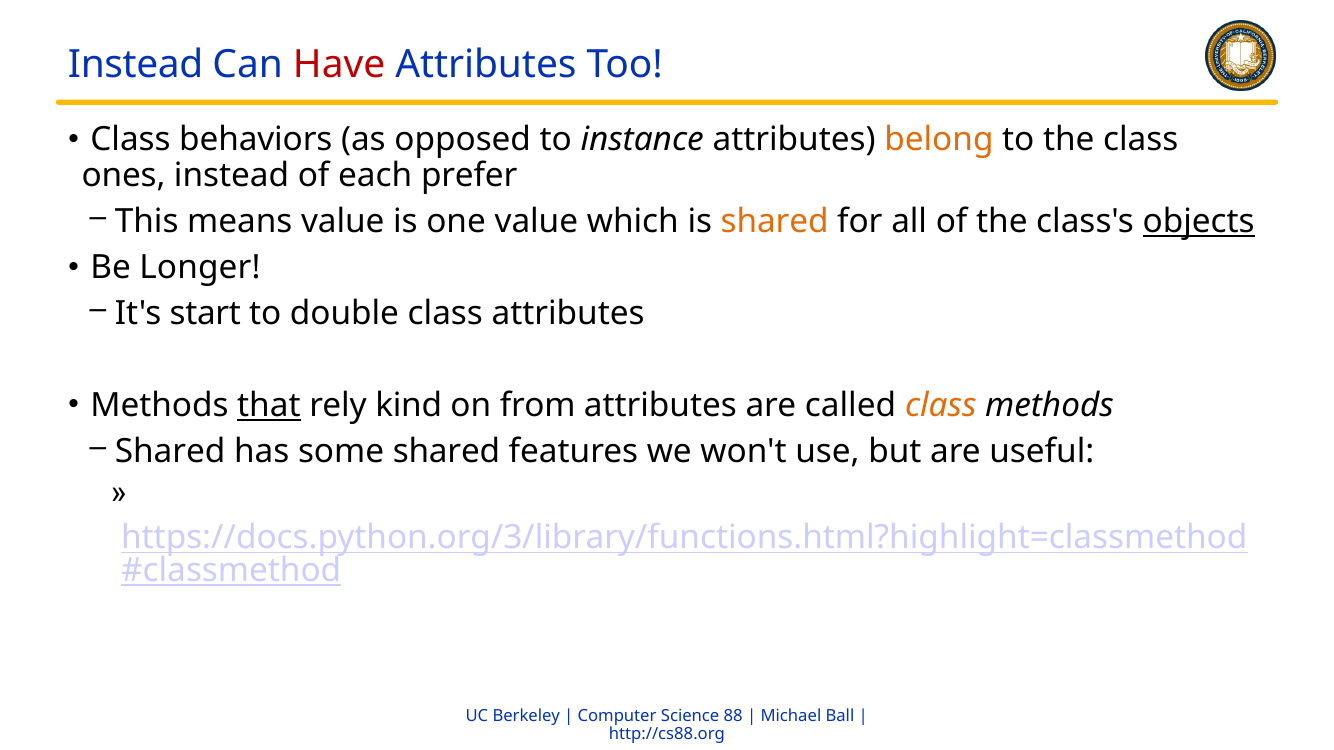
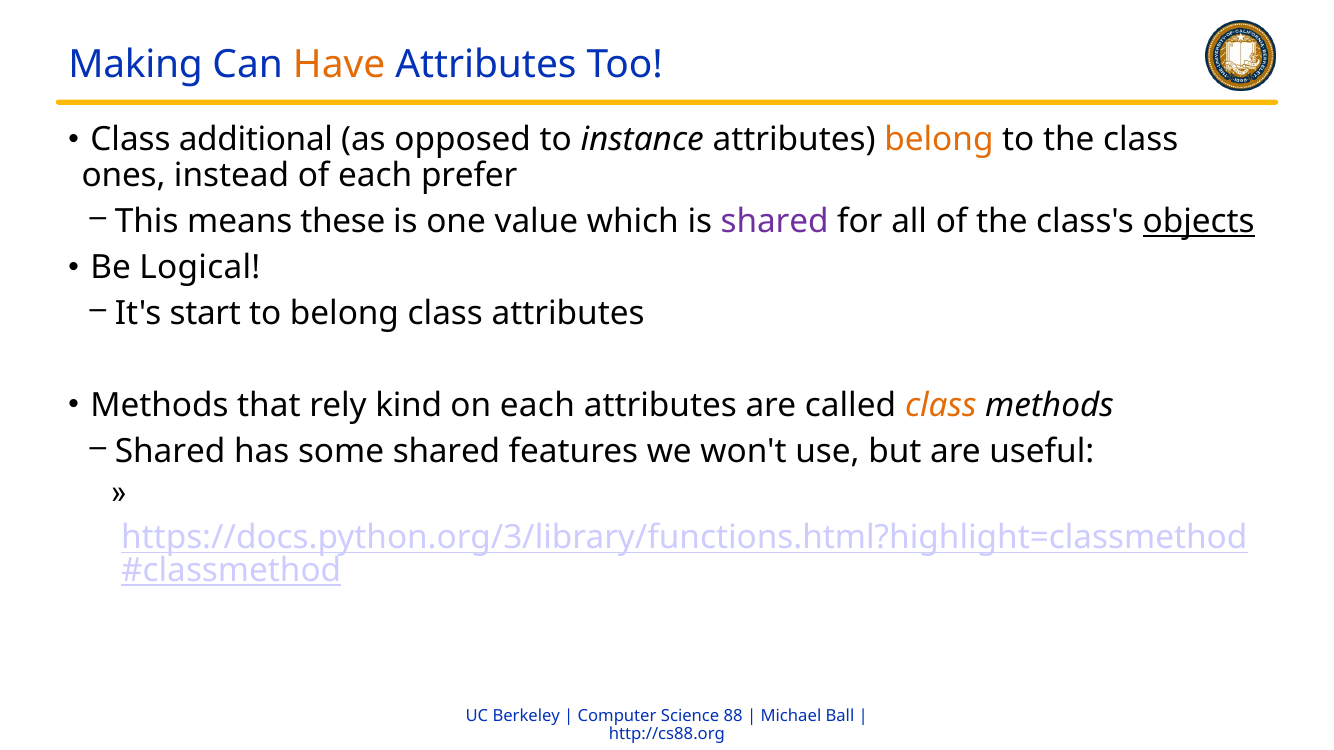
Instead at (136, 65): Instead -> Making
Have colour: red -> orange
behaviors: behaviors -> additional
means value: value -> these
shared at (775, 222) colour: orange -> purple
Longer: Longer -> Logical
to double: double -> belong
that underline: present -> none
on from: from -> each
